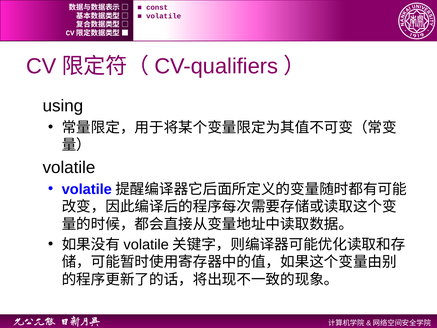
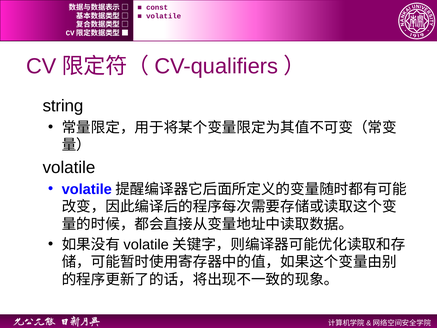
using: using -> string
